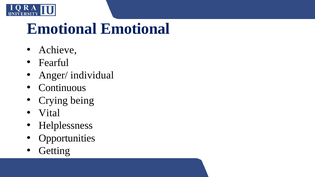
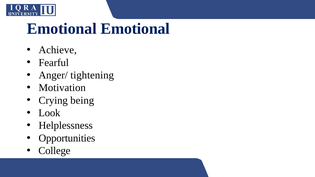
individual: individual -> tightening
Continuous: Continuous -> Motivation
Vital: Vital -> Look
Getting: Getting -> College
